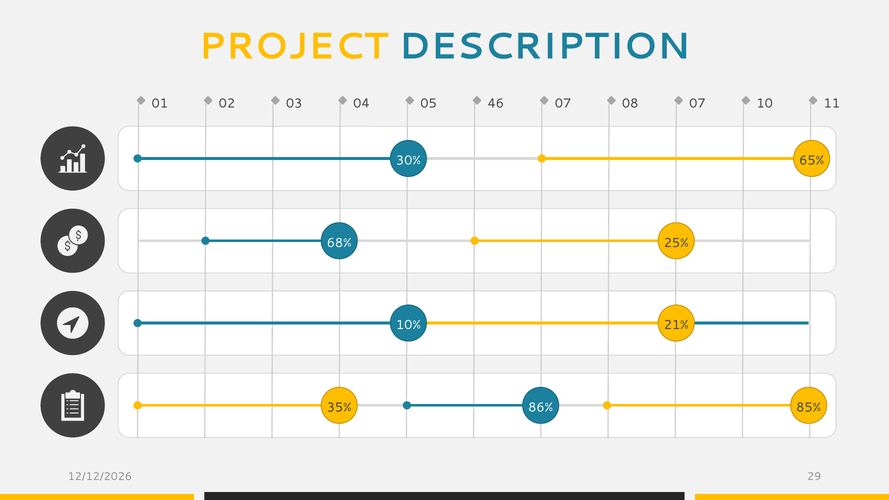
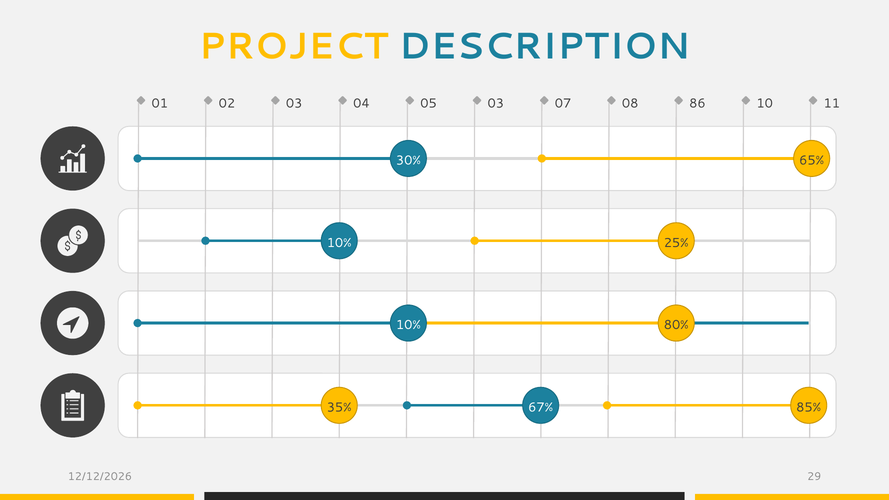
05 46: 46 -> 03
08 07: 07 -> 86
68% at (339, 243): 68% -> 10%
21%: 21% -> 80%
86%: 86% -> 67%
